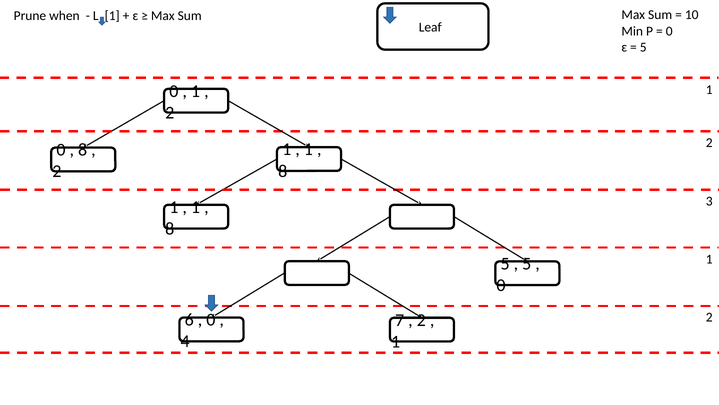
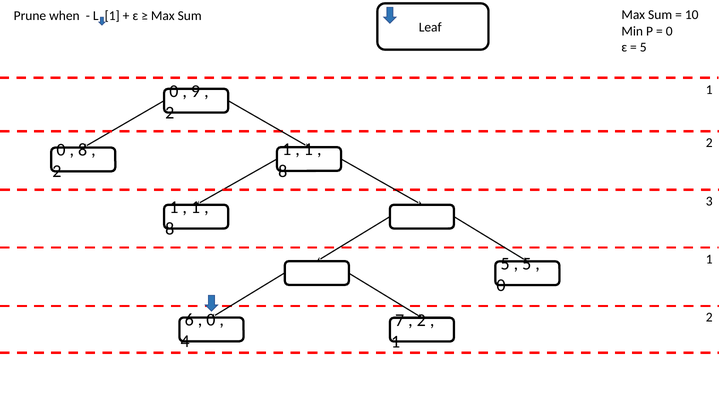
1 at (195, 91): 1 -> 9
